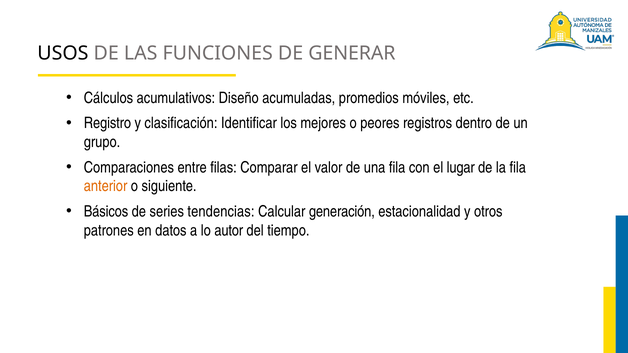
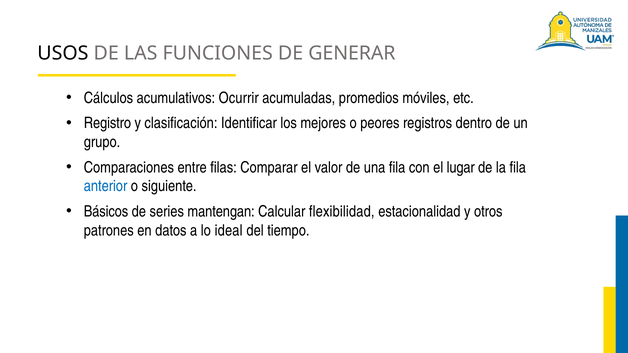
Diseño: Diseño -> Ocurrir
anterior colour: orange -> blue
tendencias: tendencias -> mantengan
generación: generación -> flexibilidad
autor: autor -> ideal
